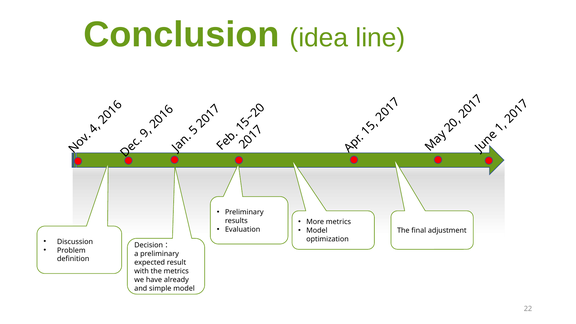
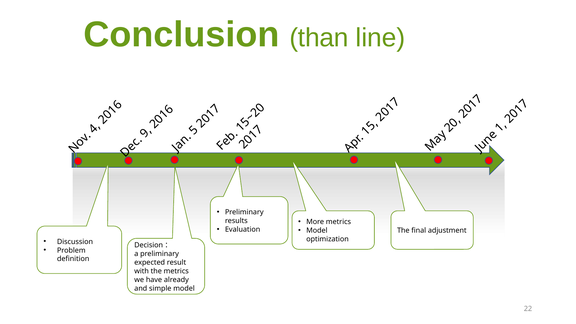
idea: idea -> than
